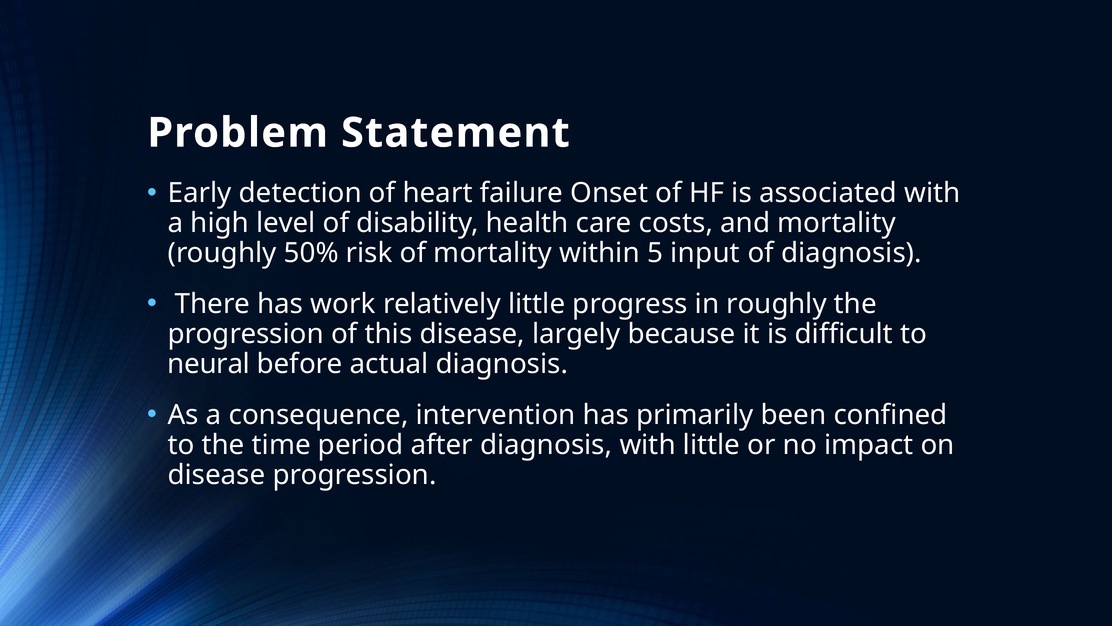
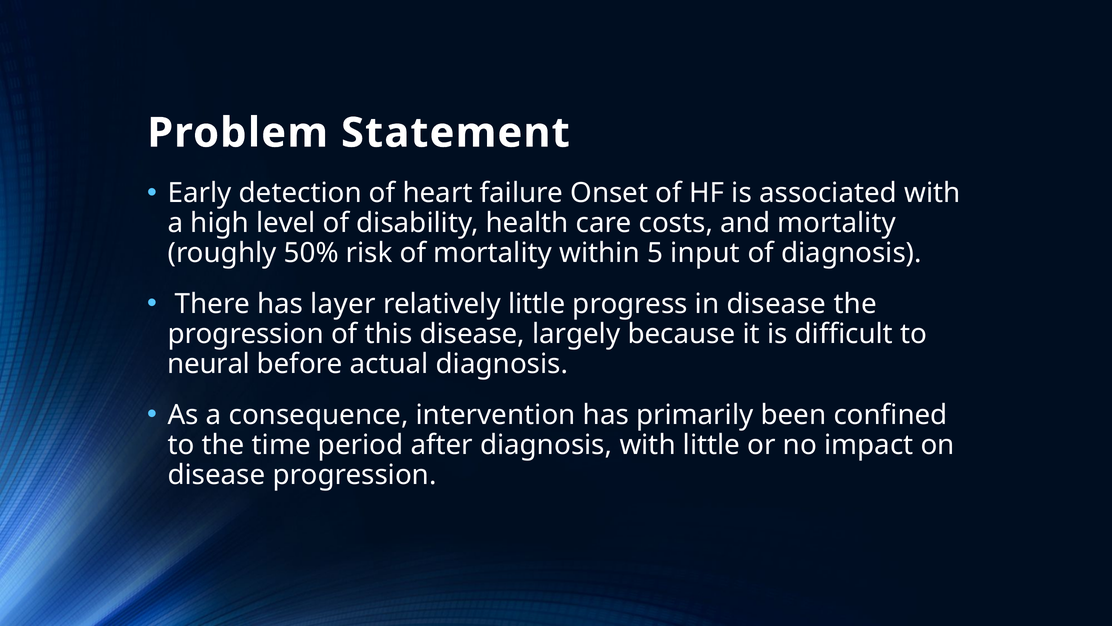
work: work -> layer
in roughly: roughly -> disease
